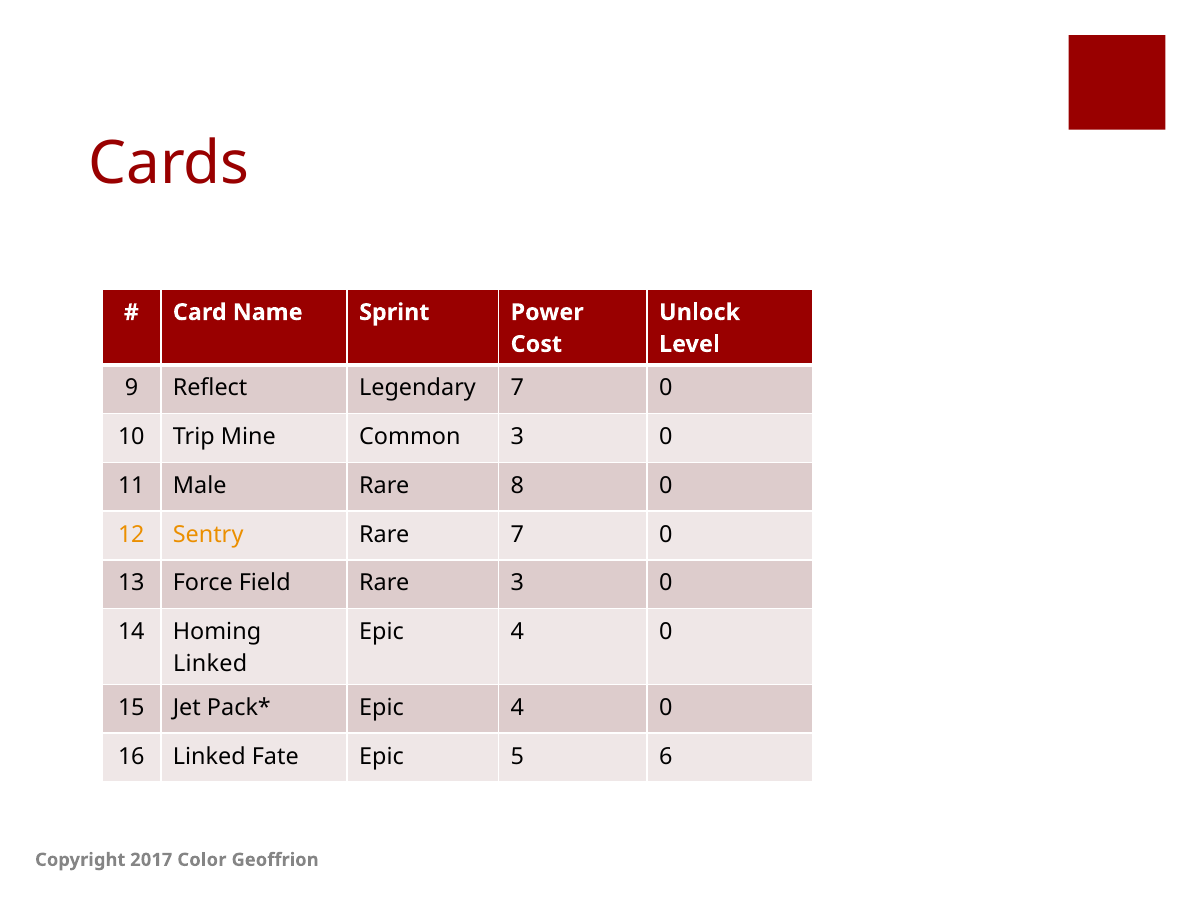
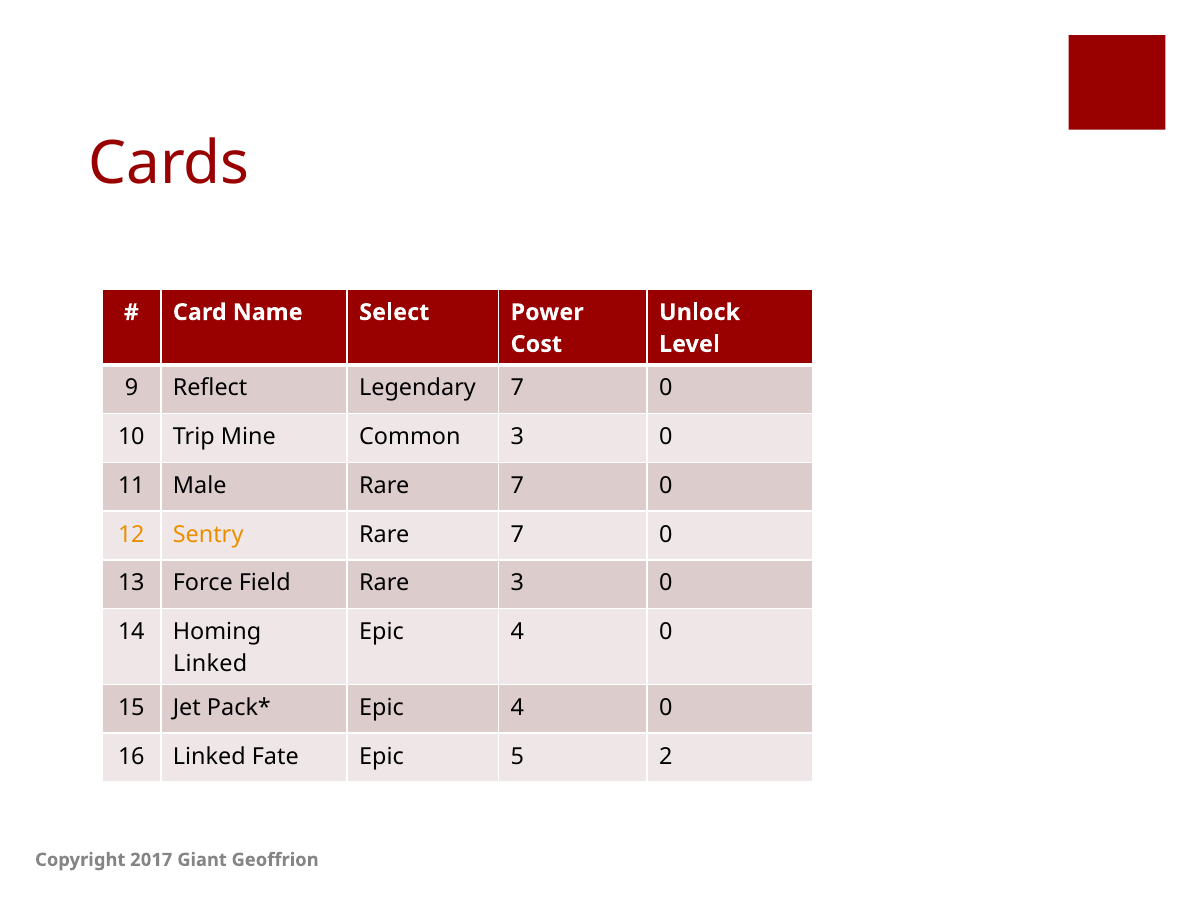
Sprint: Sprint -> Select
8 at (517, 486): 8 -> 7
6: 6 -> 2
Color: Color -> Giant
